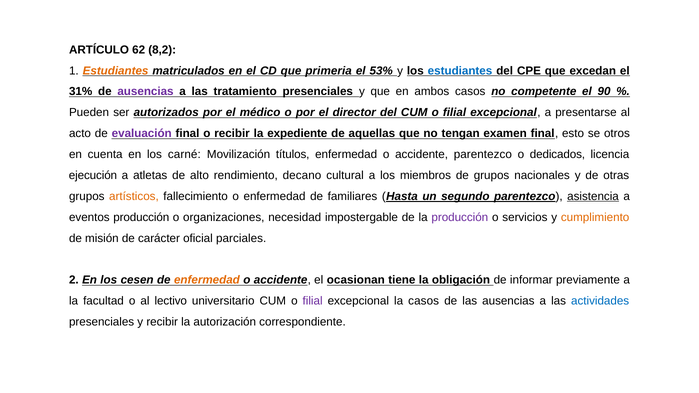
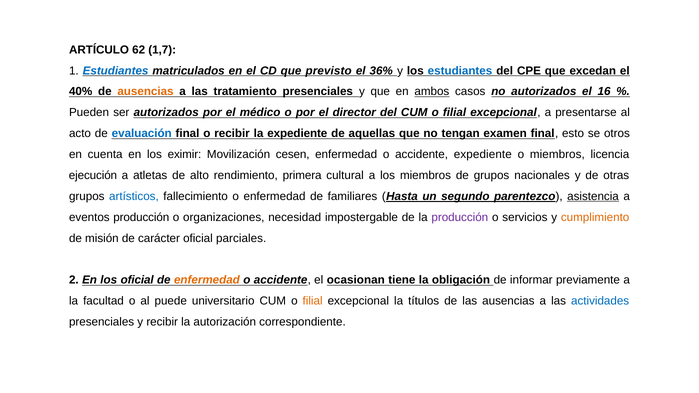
8,2: 8,2 -> 1,7
Estudiantes at (116, 71) colour: orange -> blue
primeria: primeria -> previsto
53%: 53% -> 36%
31%: 31% -> 40%
ausencias at (145, 92) colour: purple -> orange
ambos underline: none -> present
no competente: competente -> autorizados
90: 90 -> 16
evaluación colour: purple -> blue
carné: carné -> eximir
títulos: títulos -> cesen
accidente parentezco: parentezco -> expediente
o dedicados: dedicados -> miembros
decano: decano -> primera
artísticos colour: orange -> blue
los cesen: cesen -> oficial
lectivo: lectivo -> puede
filial at (313, 301) colour: purple -> orange
la casos: casos -> títulos
